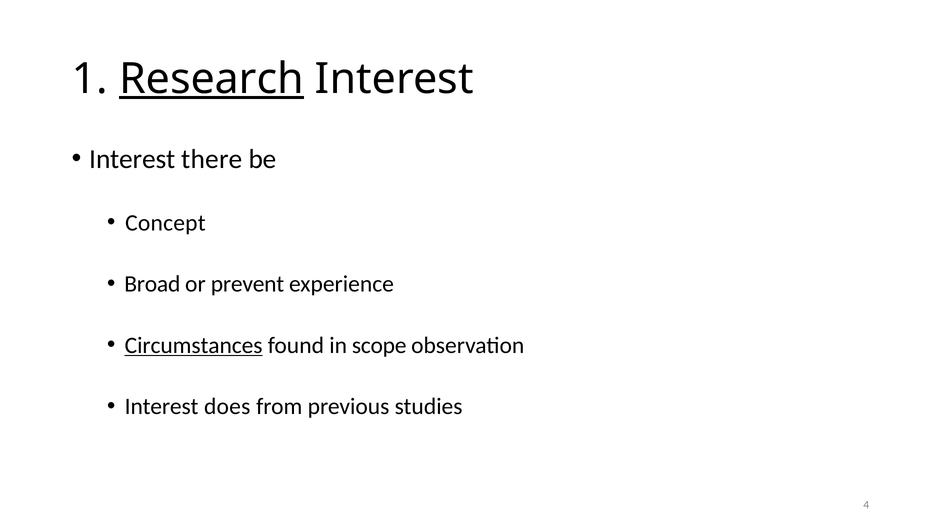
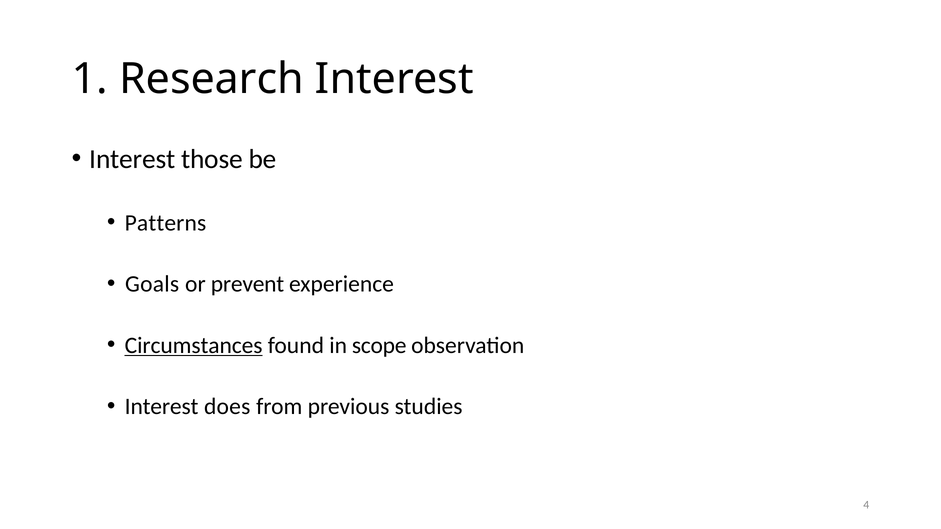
Research underline: present -> none
there: there -> those
Concept: Concept -> Patterns
Broad: Broad -> Goals
